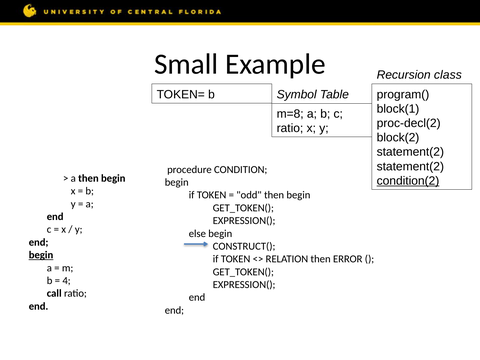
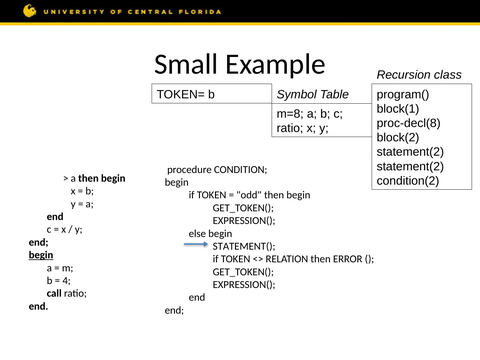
proc-decl(2: proc-decl(2 -> proc-decl(8
condition(2 underline: present -> none
CONSTRUCT(: CONSTRUCT( -> STATEMENT(
